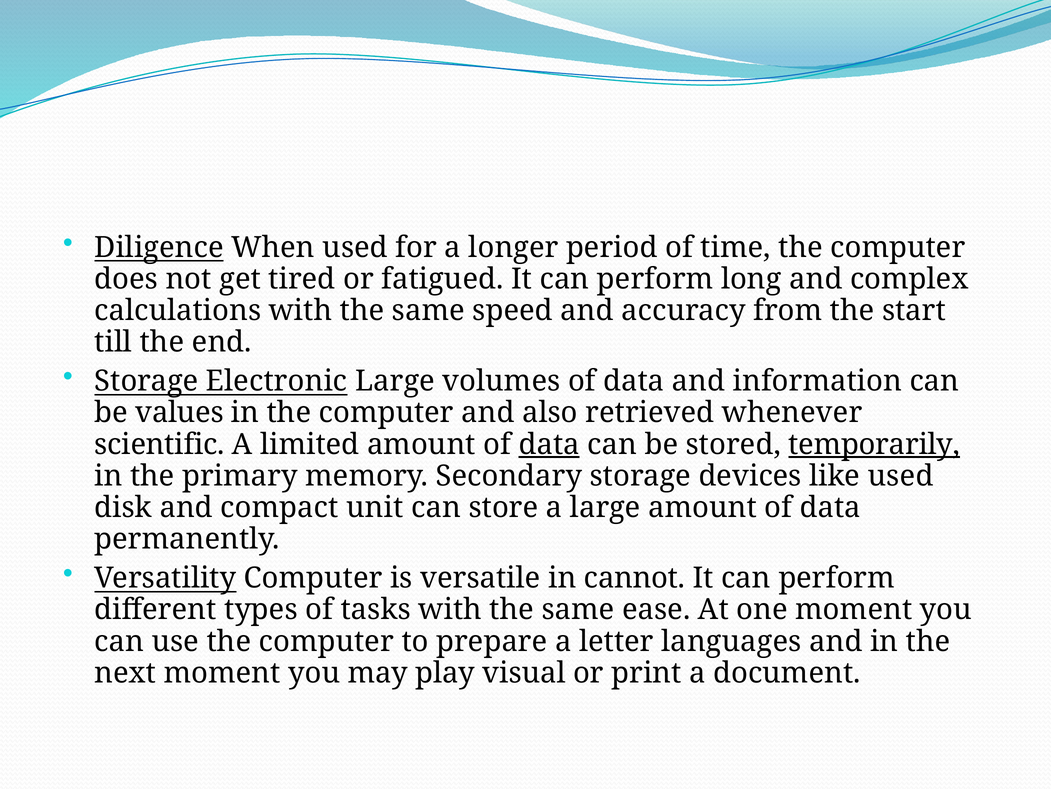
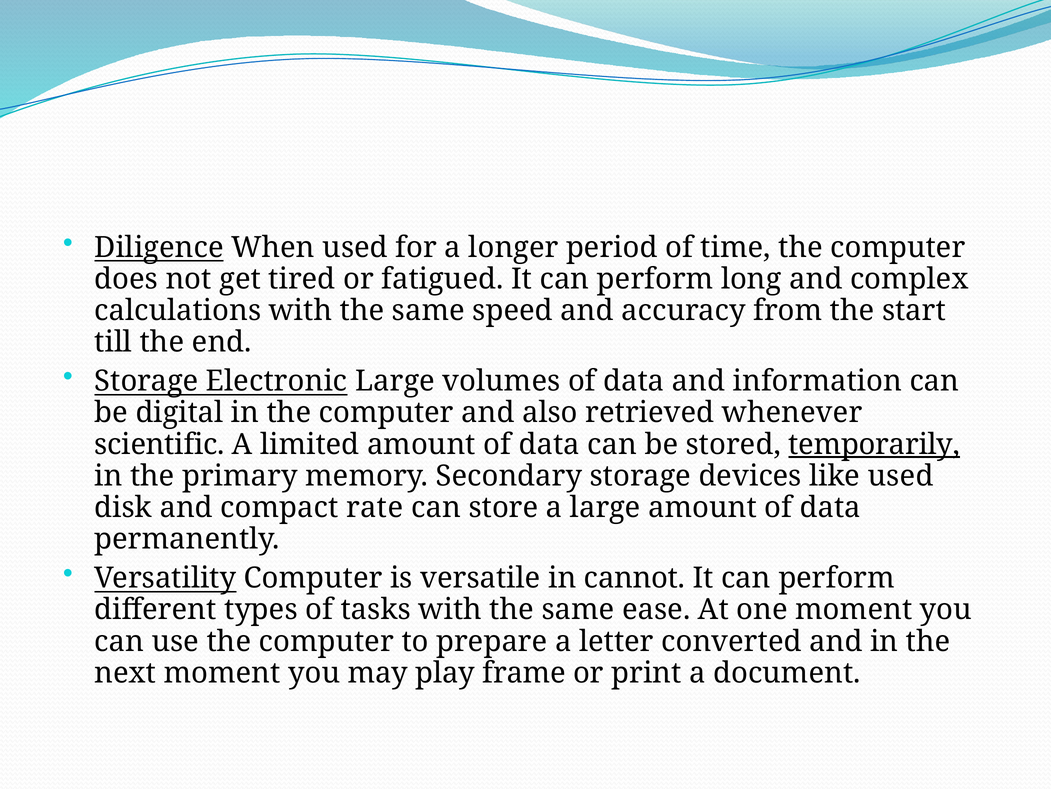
values: values -> digital
data at (549, 444) underline: present -> none
unit: unit -> rate
languages: languages -> converted
visual: visual -> frame
